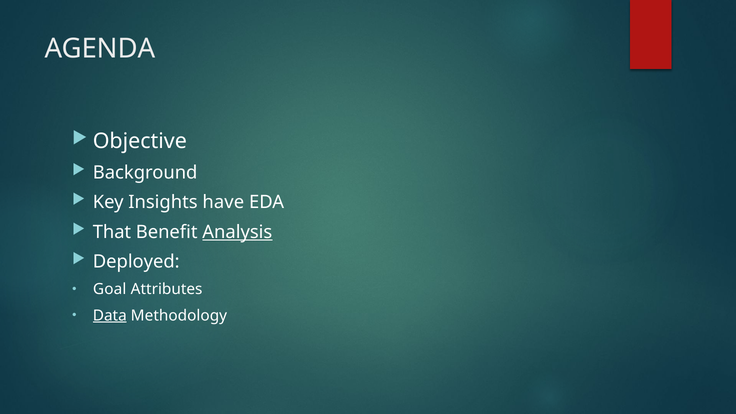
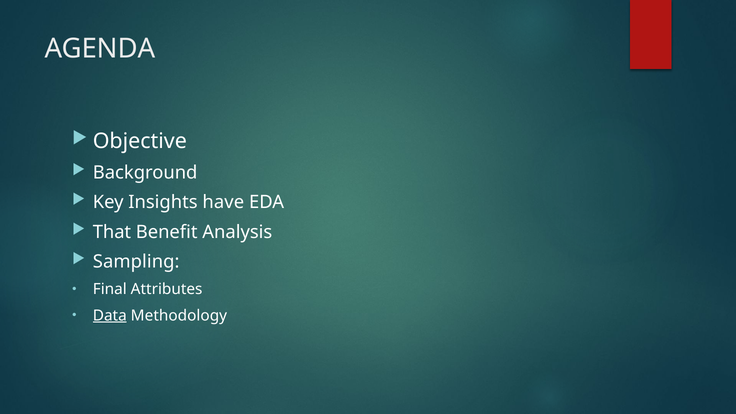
Analysis underline: present -> none
Deployed: Deployed -> Sampling
Goal: Goal -> Final
